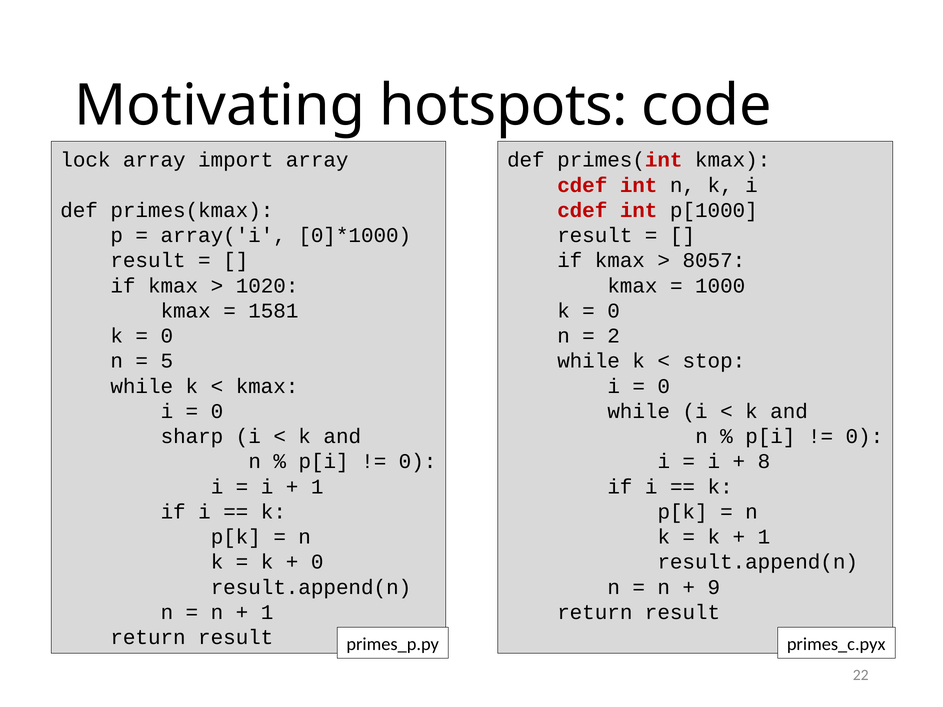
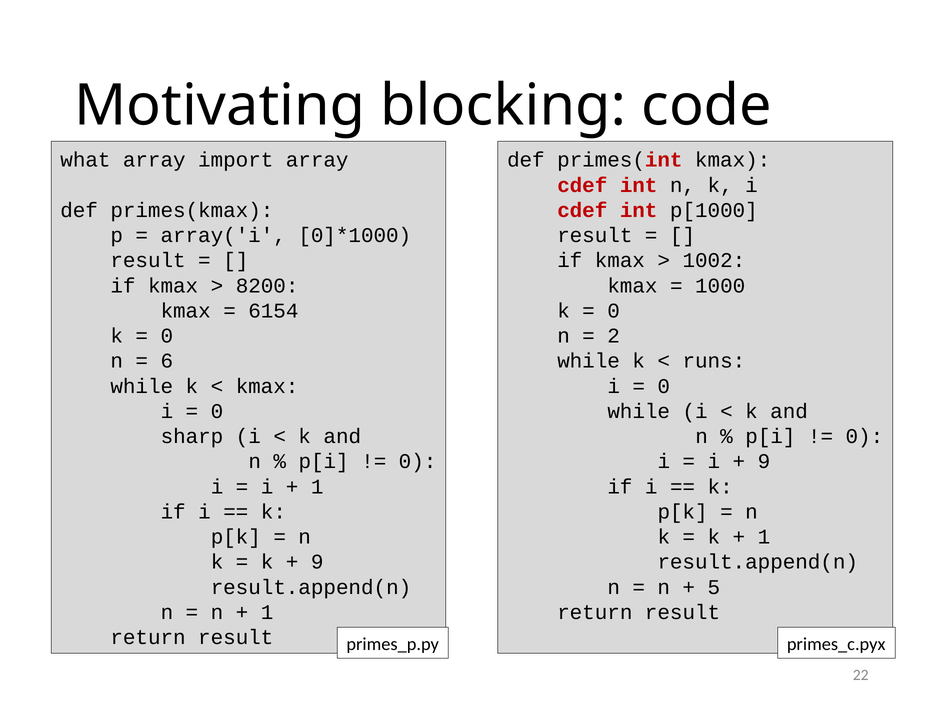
hotspots: hotspots -> blocking
lock: lock -> what
8057: 8057 -> 1002
1020: 1020 -> 8200
1581: 1581 -> 6154
5: 5 -> 6
stop: stop -> runs
8 at (764, 462): 8 -> 9
0 at (317, 562): 0 -> 9
9: 9 -> 5
